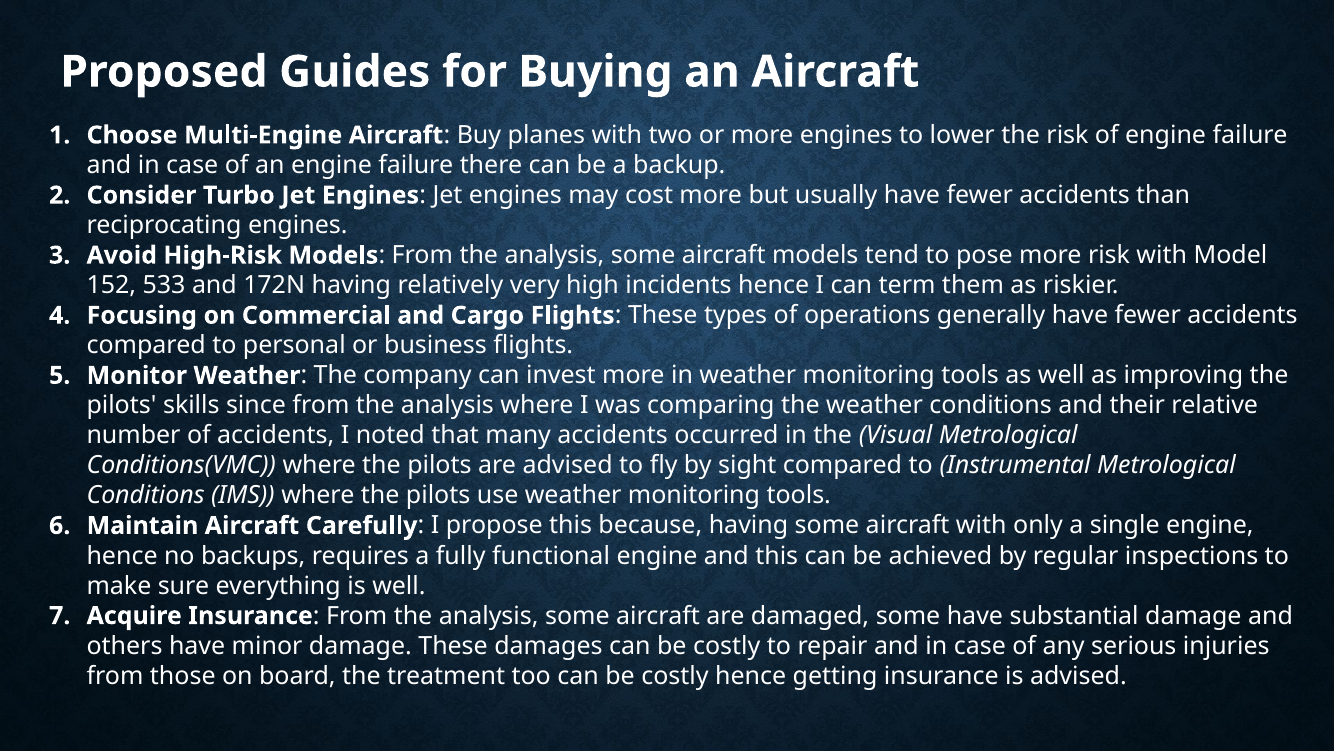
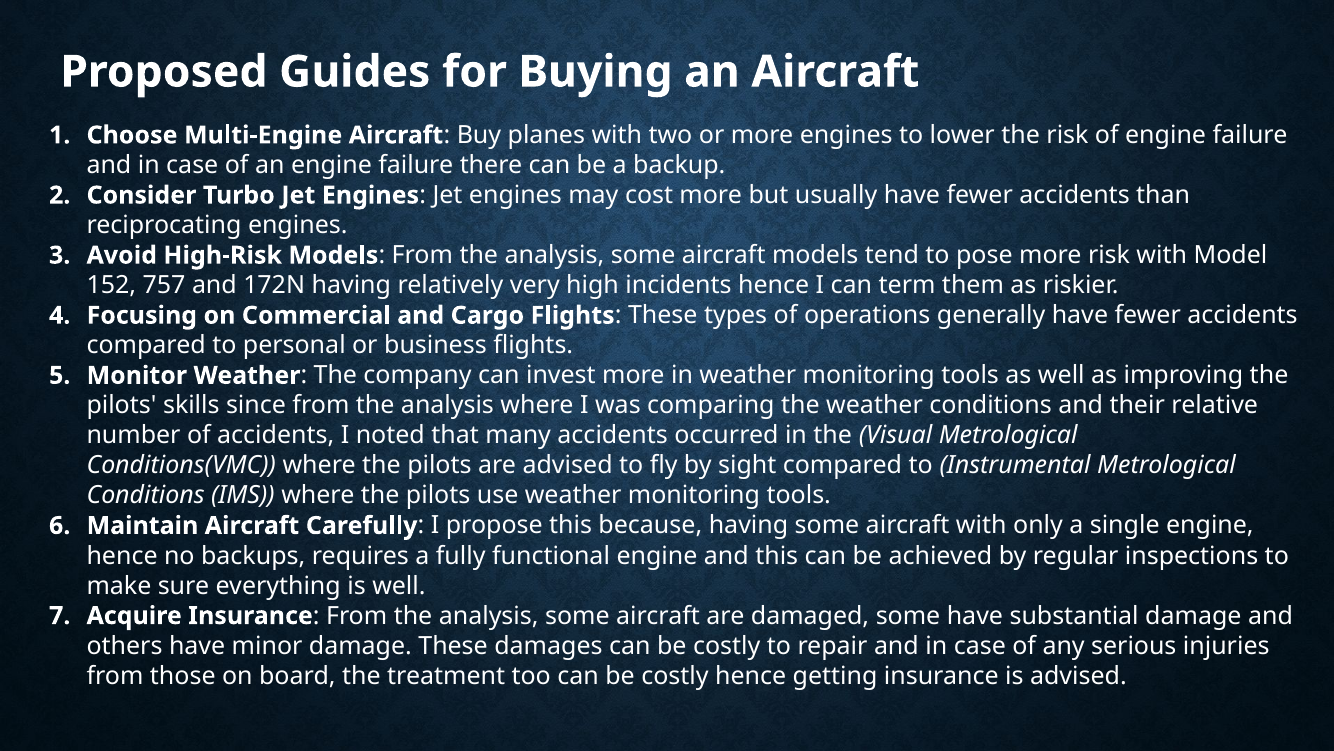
533: 533 -> 757
